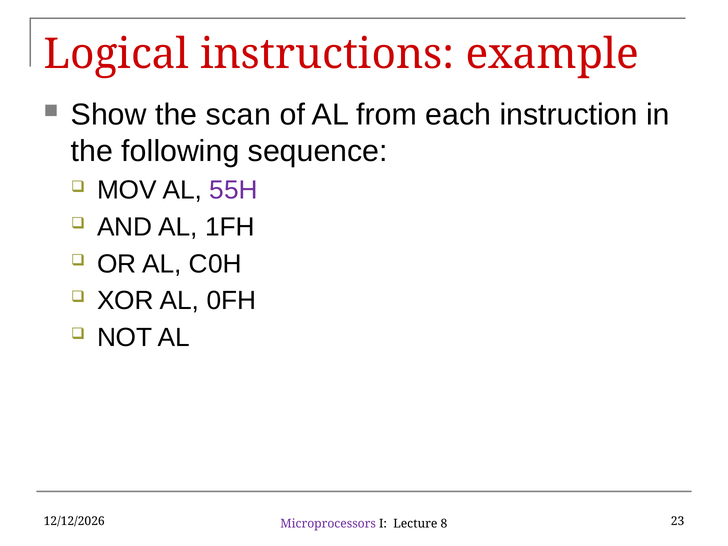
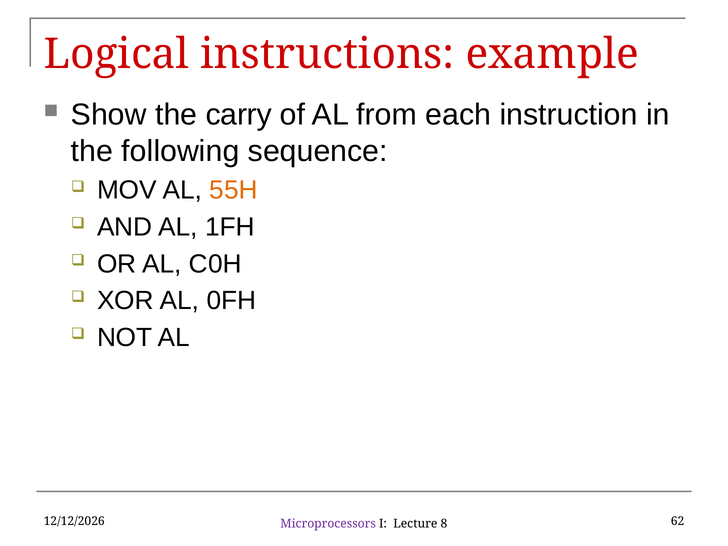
scan: scan -> carry
55H colour: purple -> orange
23: 23 -> 62
